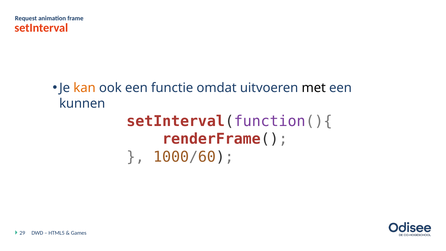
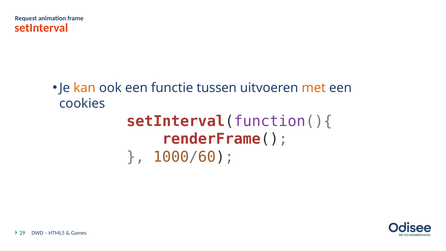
omdat: omdat -> tussen
met colour: black -> orange
kunnen: kunnen -> cookies
